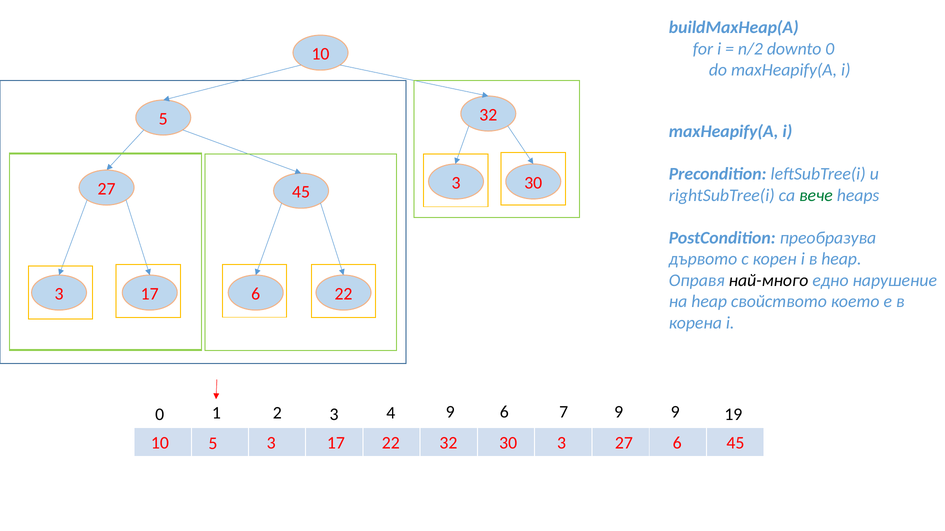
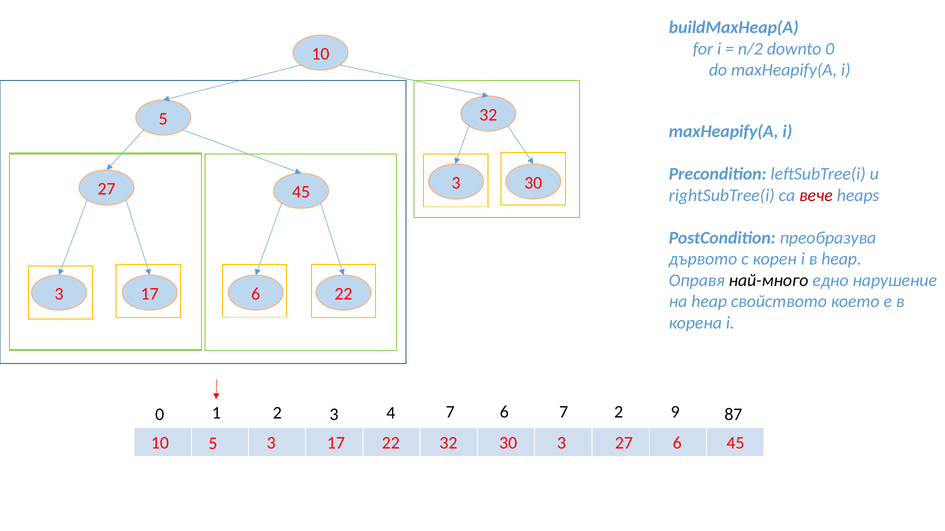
вече colour: green -> red
7 9: 9 -> 2
19: 19 -> 87
4 9: 9 -> 7
